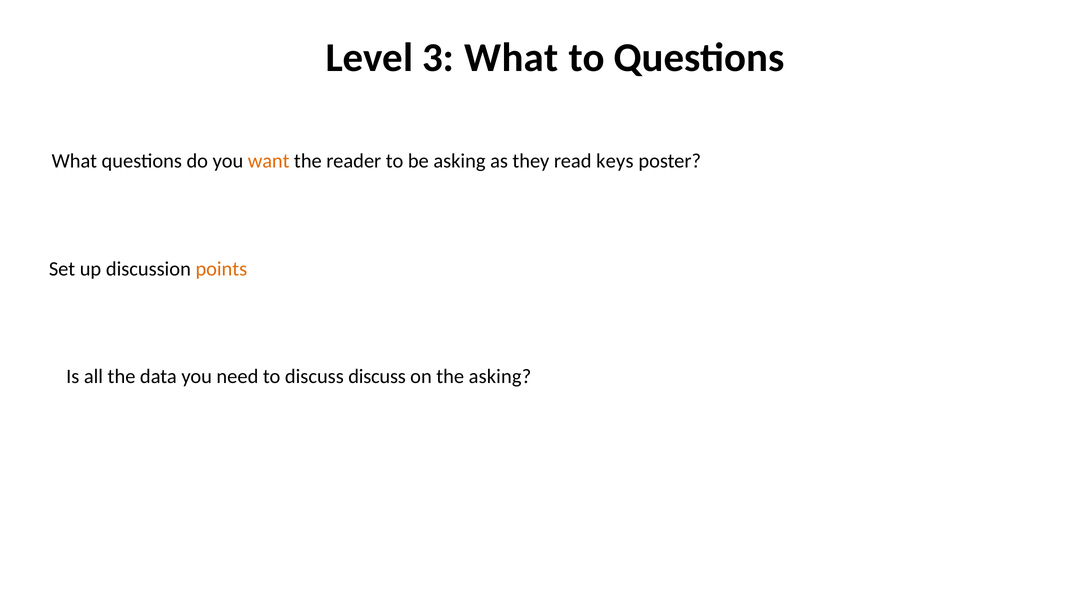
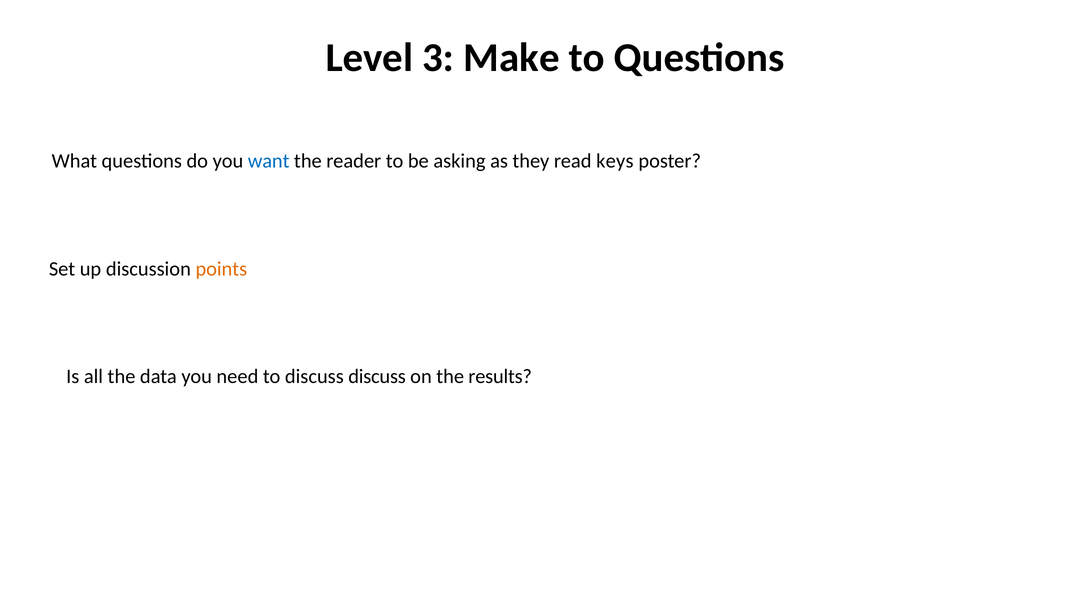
3 What: What -> Make
want colour: orange -> blue
the asking: asking -> results
